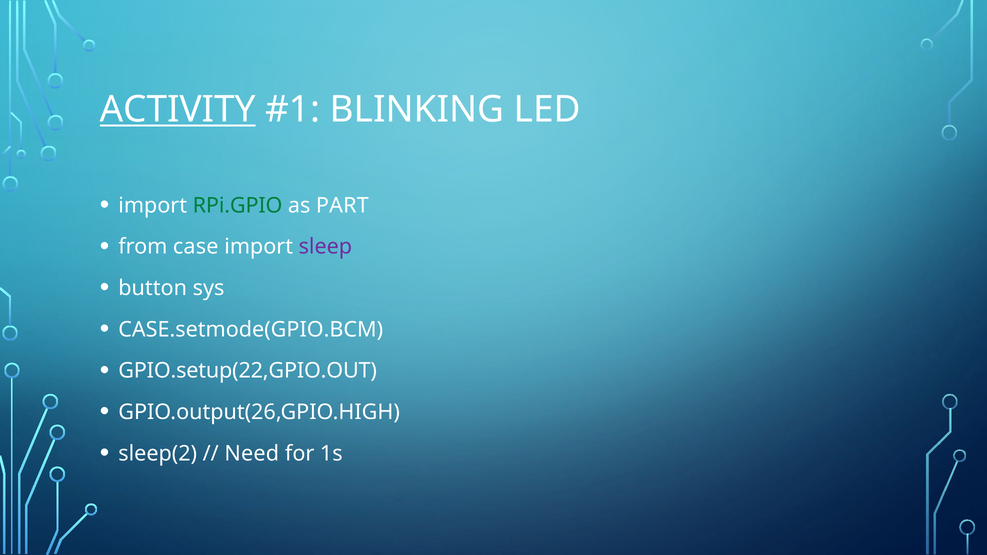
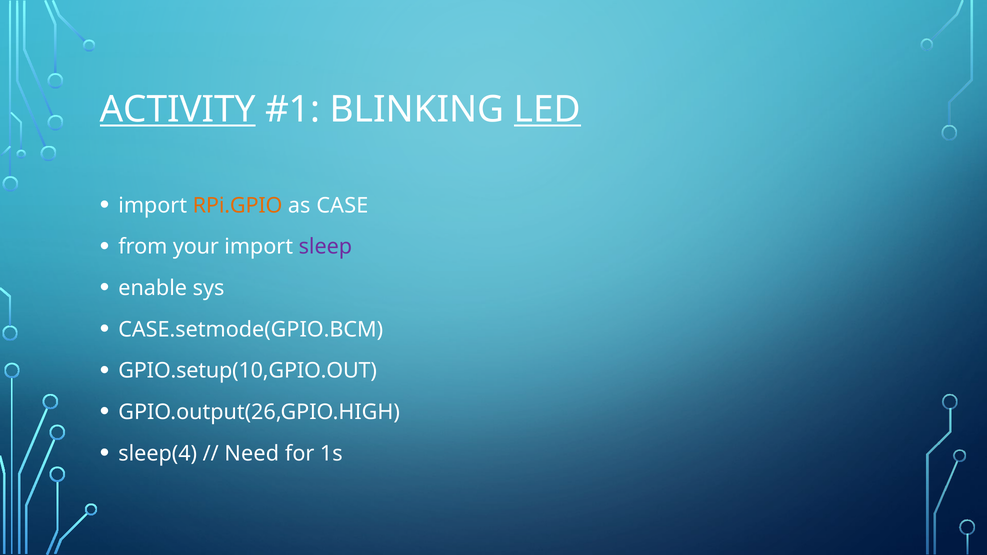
LED underline: none -> present
RPi.GPIO colour: green -> orange
PART: PART -> CASE
case: case -> your
button: button -> enable
GPIO.setup(22,GPIO.OUT: GPIO.setup(22,GPIO.OUT -> GPIO.setup(10,GPIO.OUT
sleep(2: sleep(2 -> sleep(4
